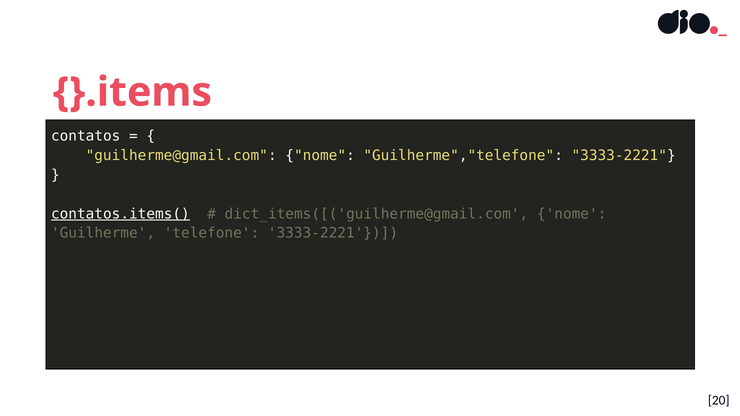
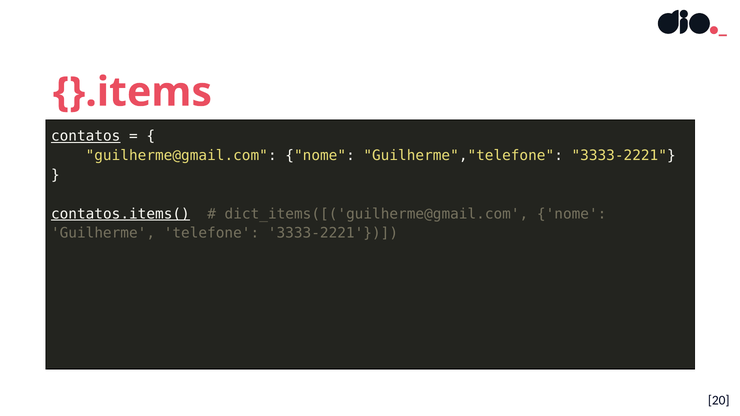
contatos underline: none -> present
